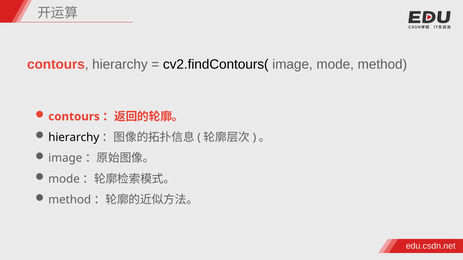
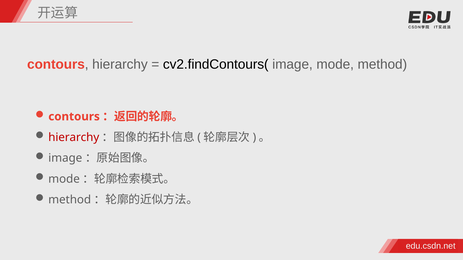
hierarchy at (74, 138) colour: black -> red
